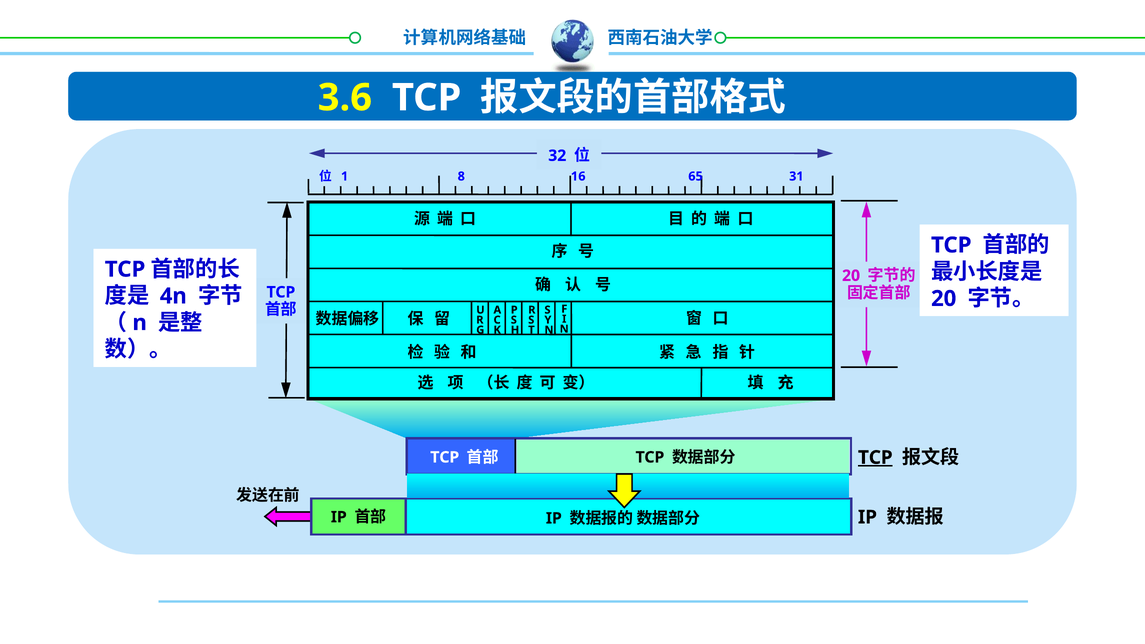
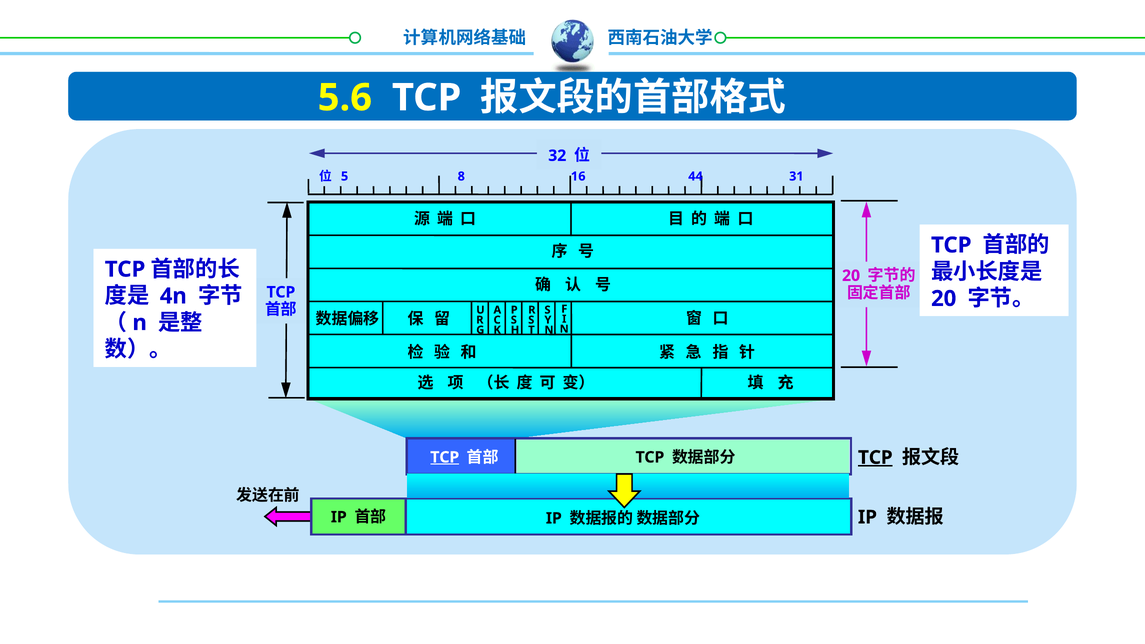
3.6: 3.6 -> 5.6
1: 1 -> 5
65: 65 -> 44
TCP at (445, 457) underline: none -> present
